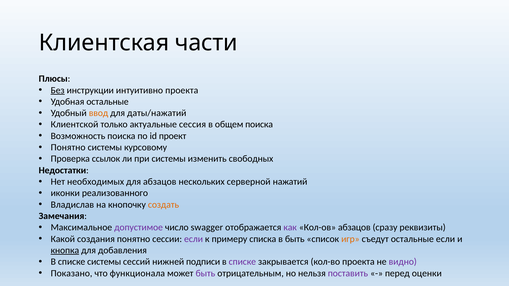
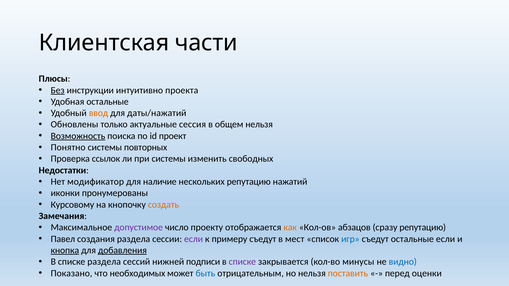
Клиентской: Клиентской -> Обновлены
общем поиска: поиска -> нельзя
Возможность underline: none -> present
курсовому: курсовому -> повторных
необходимых: необходимых -> модификатор
для абзацов: абзацов -> наличие
нескольких серверной: серверной -> репутацию
реализованного: реализованного -> пронумерованы
Владислав: Владислав -> Курсовому
swagger: swagger -> проекту
как colour: purple -> orange
сразу реквизиты: реквизиты -> репутацию
Какой: Какой -> Павел
создания понятно: понятно -> раздела
примеру списка: списка -> съедут
в быть: быть -> мест
игр colour: orange -> blue
добавления underline: none -> present
списке системы: системы -> раздела
кол-во проекта: проекта -> минусы
видно colour: purple -> blue
функционала: функционала -> необходимых
быть at (205, 274) colour: purple -> blue
поставить colour: purple -> orange
